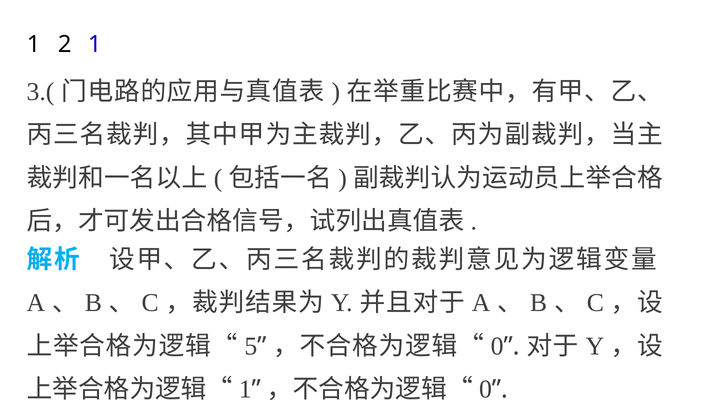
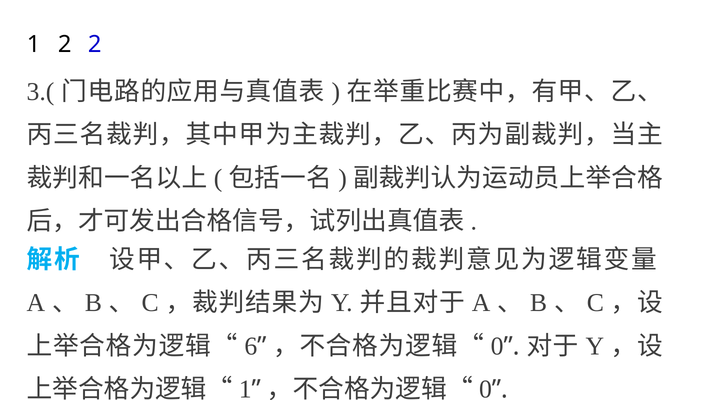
2 1: 1 -> 2
5: 5 -> 6
